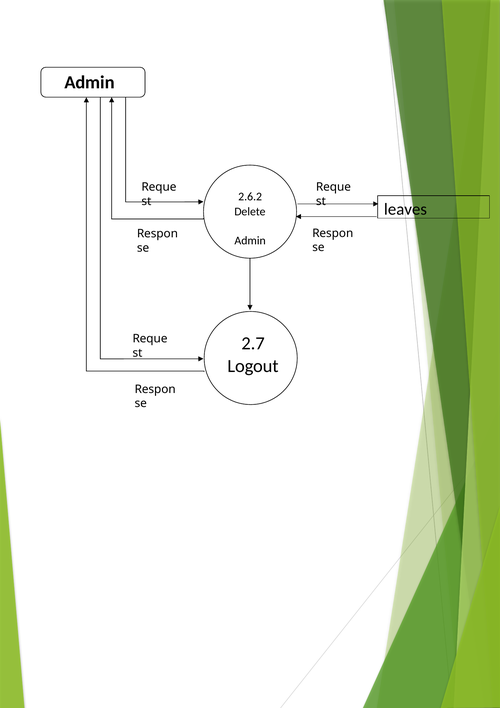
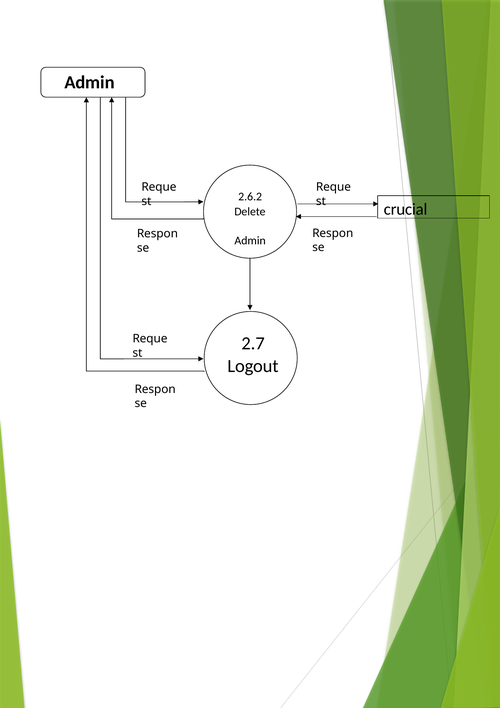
leaves: leaves -> crucial
